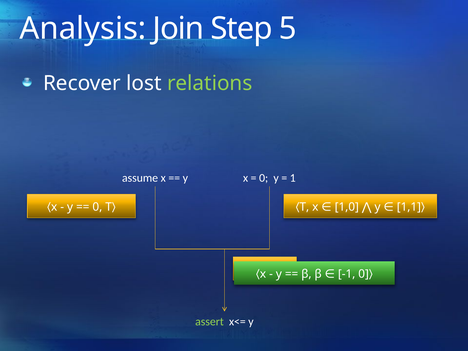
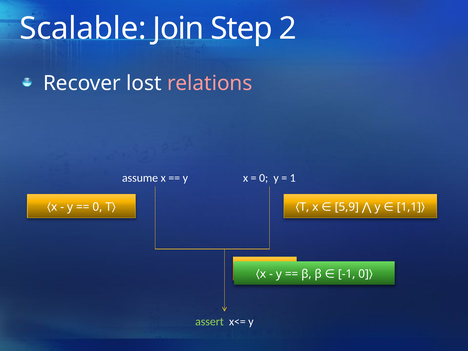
Analysis: Analysis -> Scalable
5: 5 -> 2
relations colour: light green -> pink
1,0: 1,0 -> 5,9
